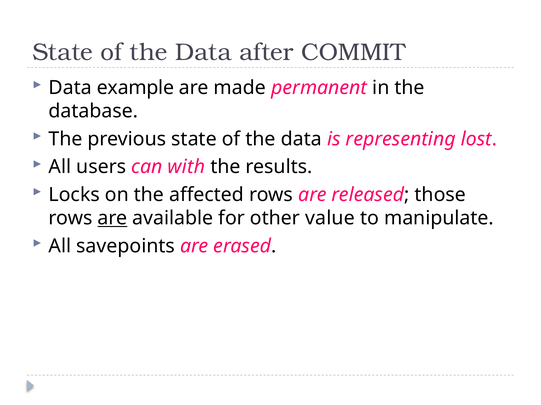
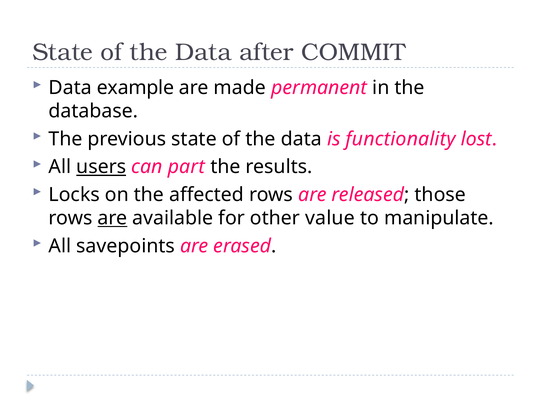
representing: representing -> functionality
users underline: none -> present
with: with -> part
